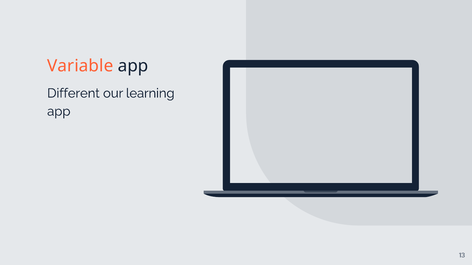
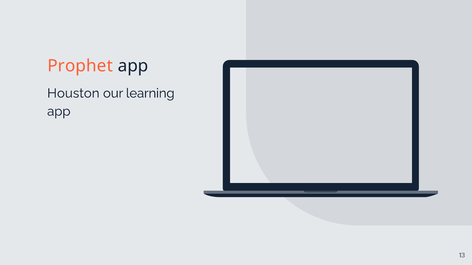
Variable: Variable -> Prophet
Different: Different -> Houston
